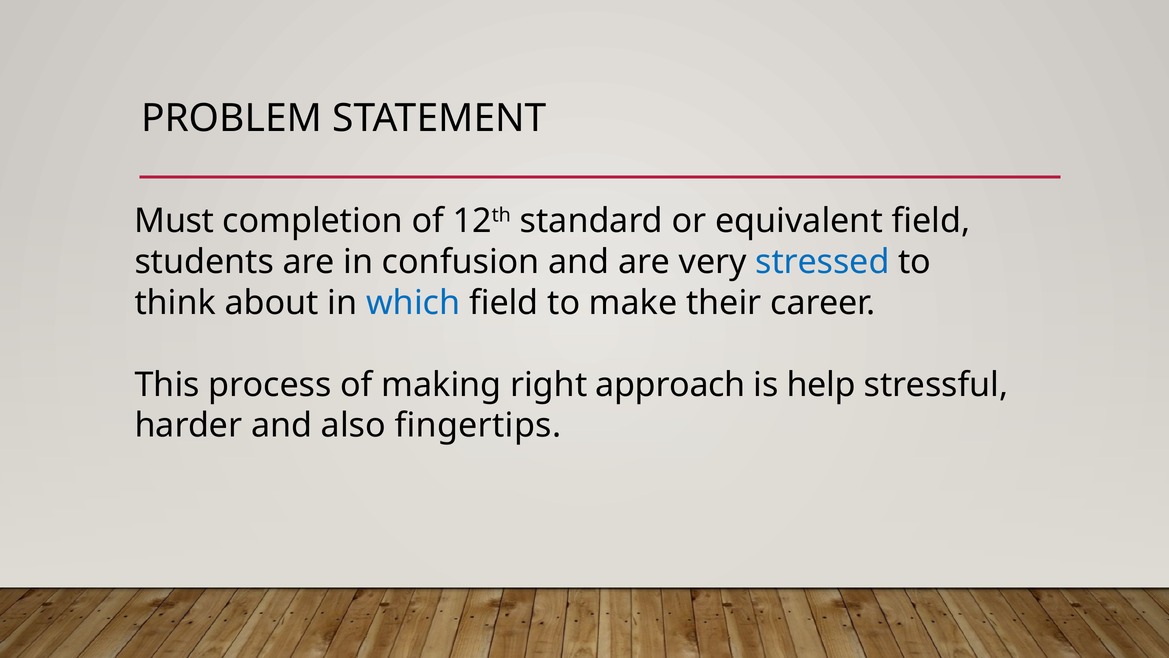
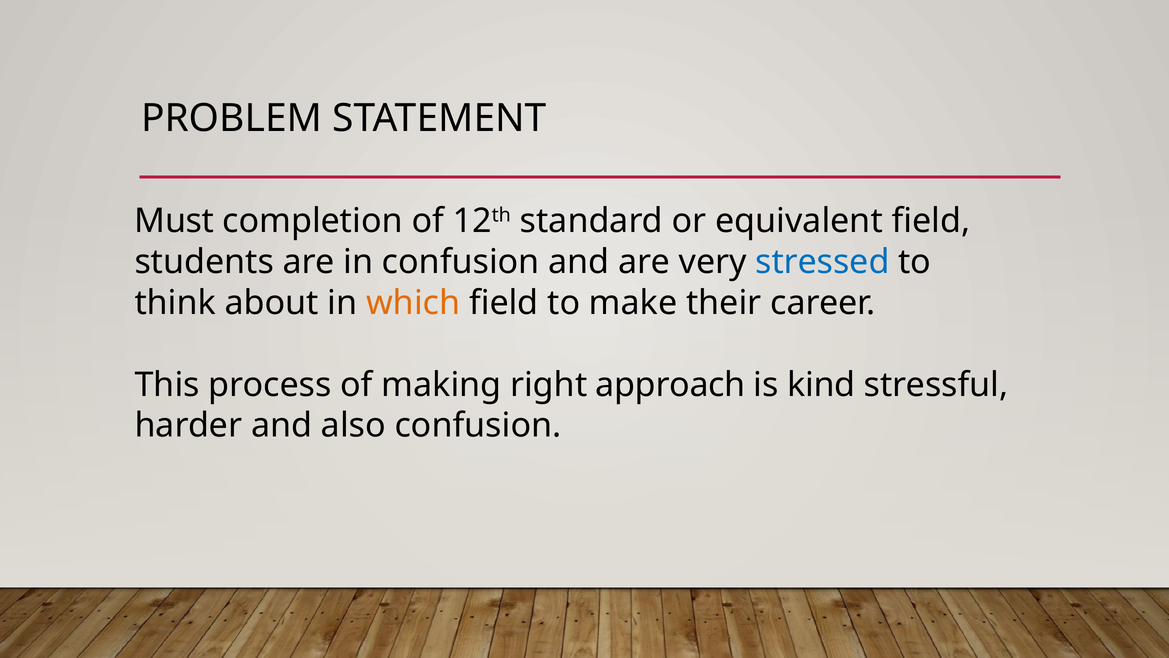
which colour: blue -> orange
help: help -> kind
also fingertips: fingertips -> confusion
